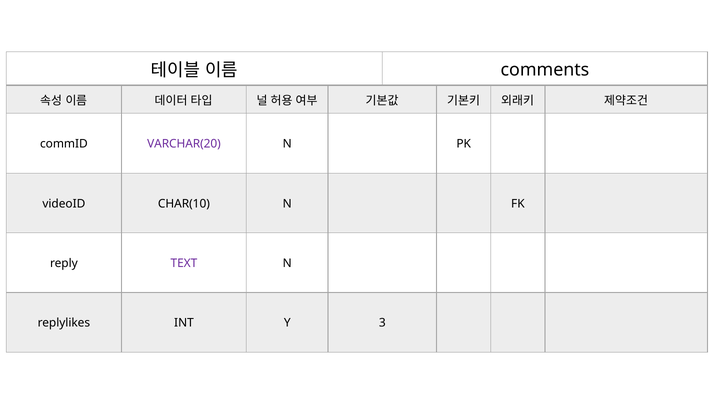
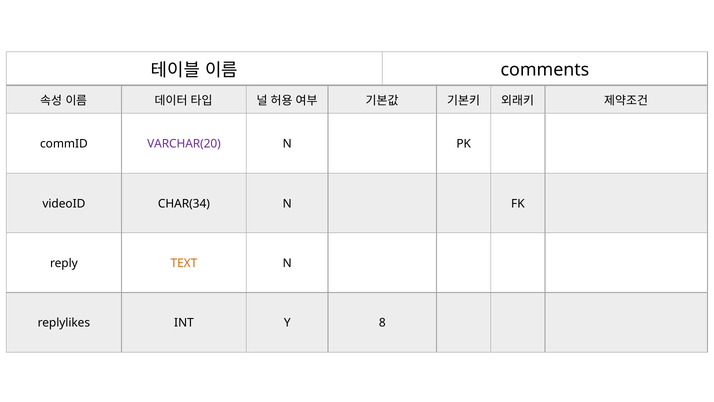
CHAR(10: CHAR(10 -> CHAR(34
TEXT colour: purple -> orange
3: 3 -> 8
